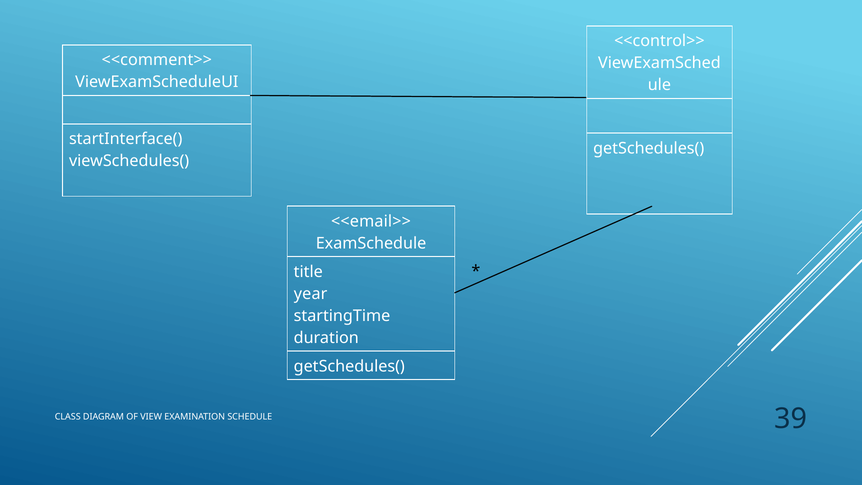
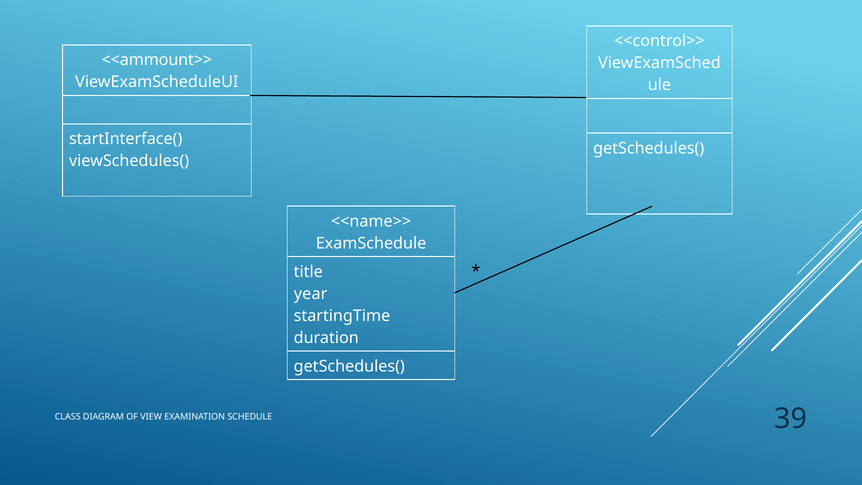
<<comment>>: <<comment>> -> <<ammount>>
<<email>>: <<email>> -> <<name>>
